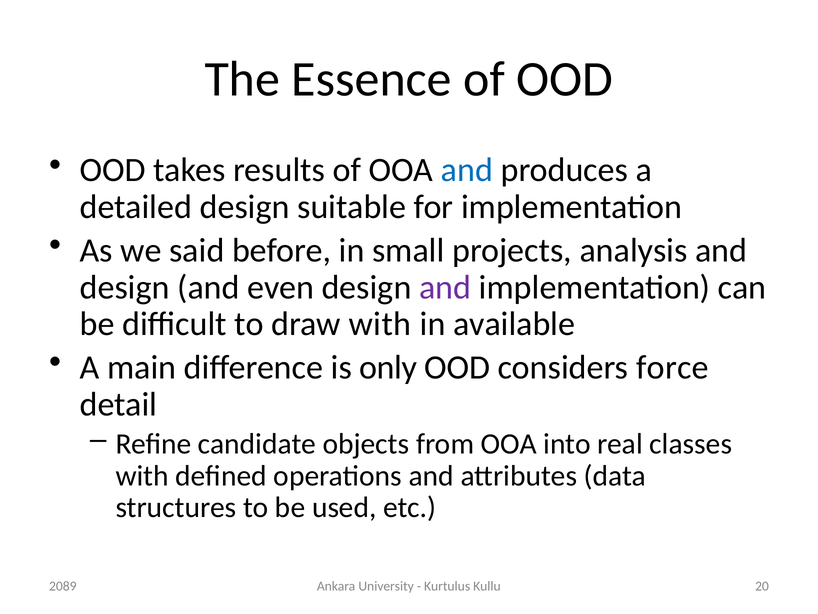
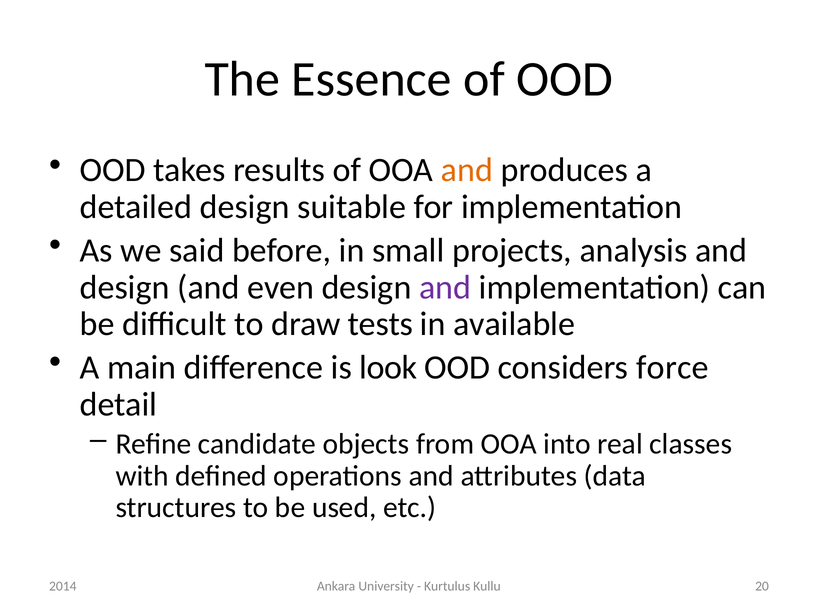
and at (467, 170) colour: blue -> orange
draw with: with -> tests
only: only -> look
2089: 2089 -> 2014
